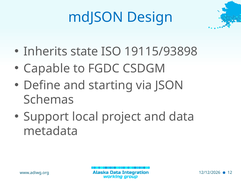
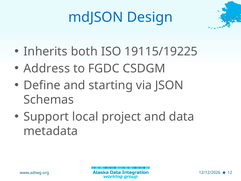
state: state -> both
19115/93898: 19115/93898 -> 19115/19225
Capable: Capable -> Address
